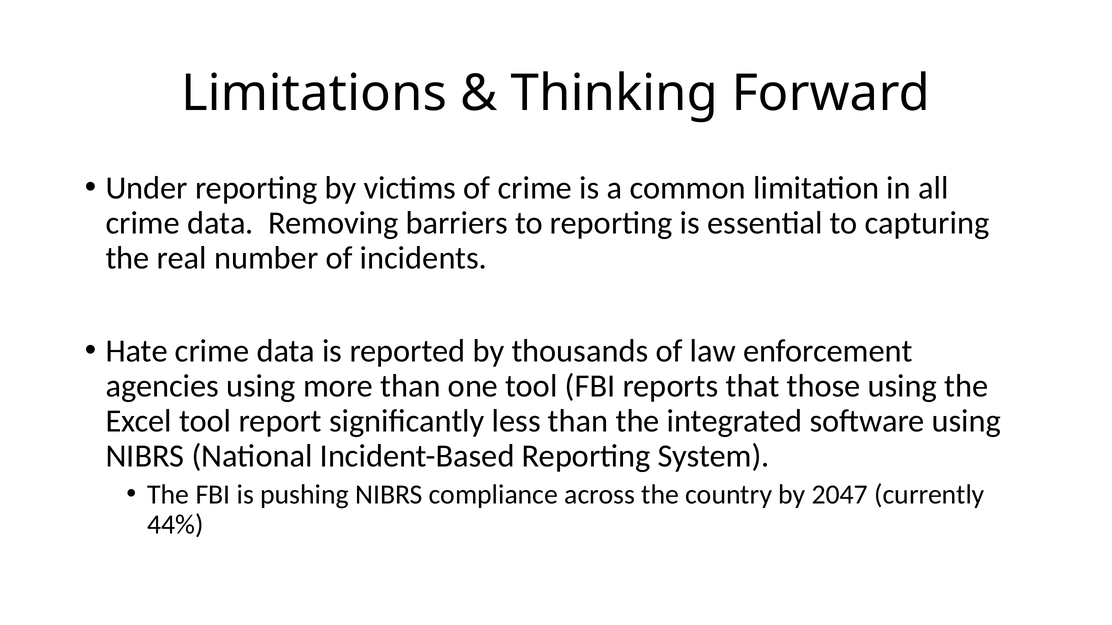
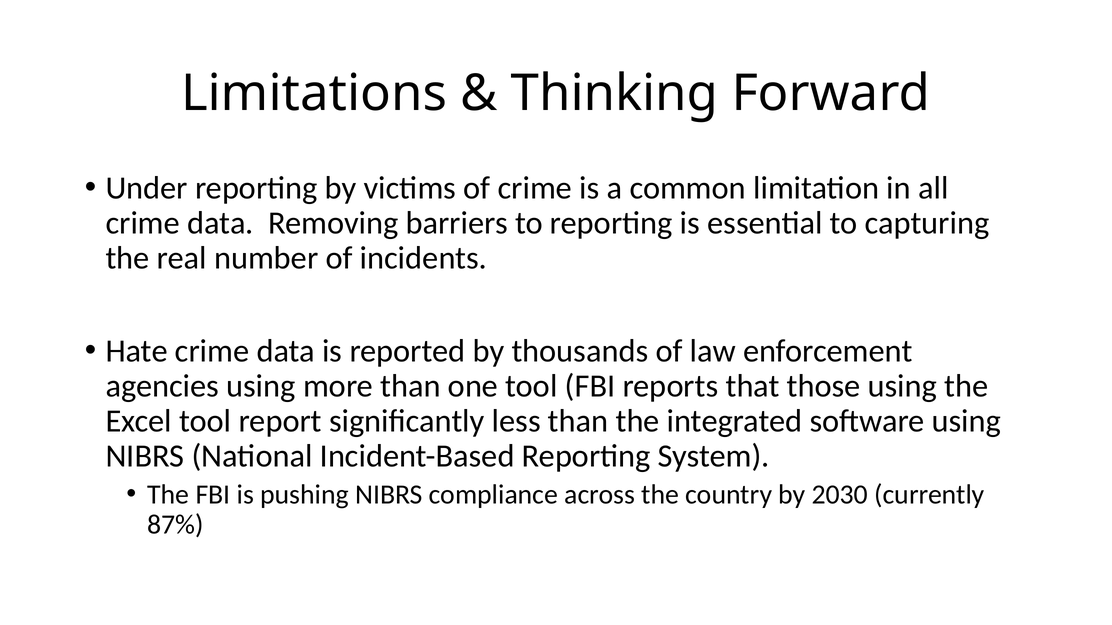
2047: 2047 -> 2030
44%: 44% -> 87%
